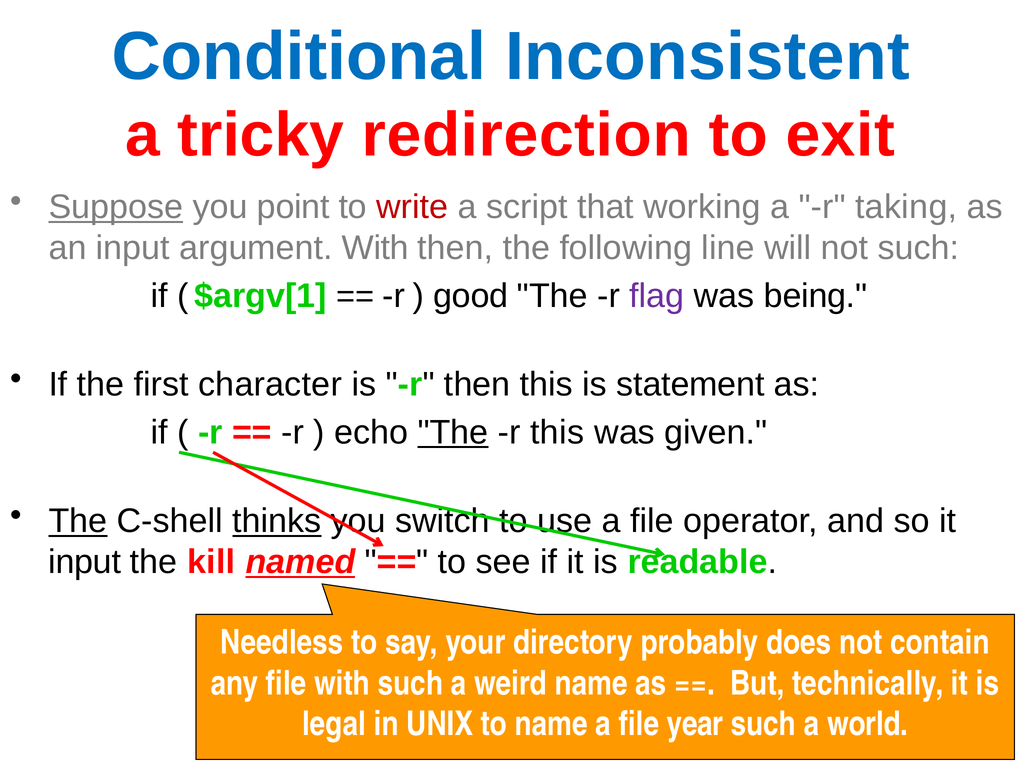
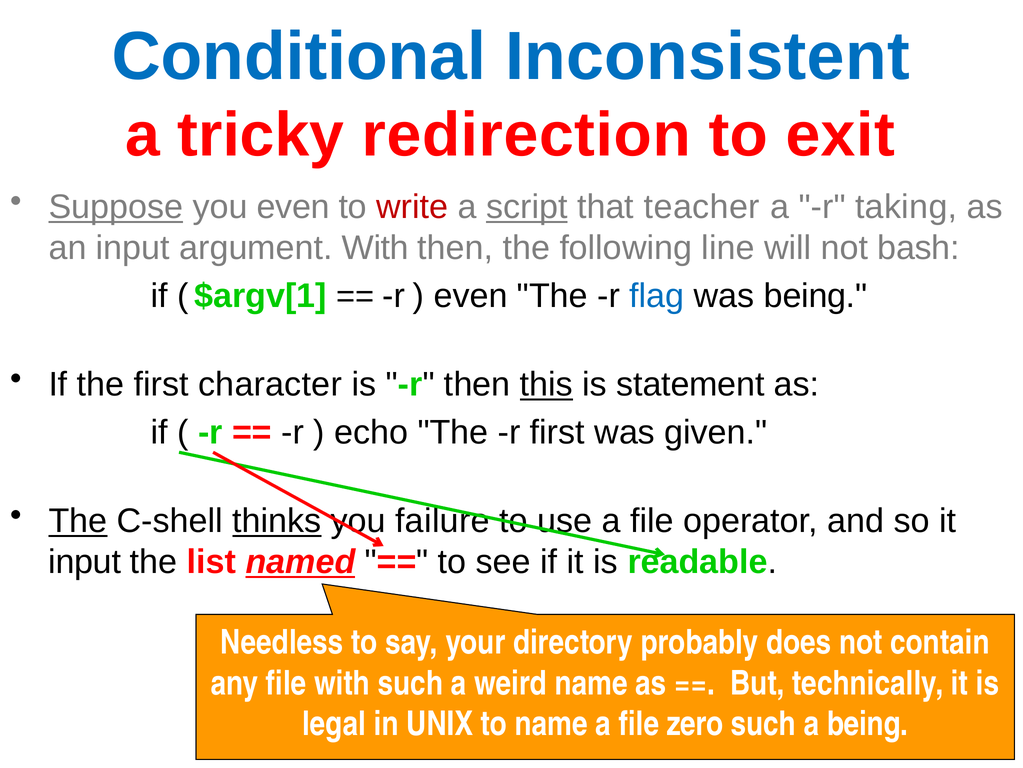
you point: point -> even
script underline: none -> present
working: working -> teacher
not such: such -> bash
good at (471, 296): good -> even
flag colour: purple -> blue
this at (546, 384) underline: none -> present
The at (453, 432) underline: present -> none
r this: this -> first
switch: switch -> failure
kill: kill -> list
year: year -> zero
a world: world -> being
